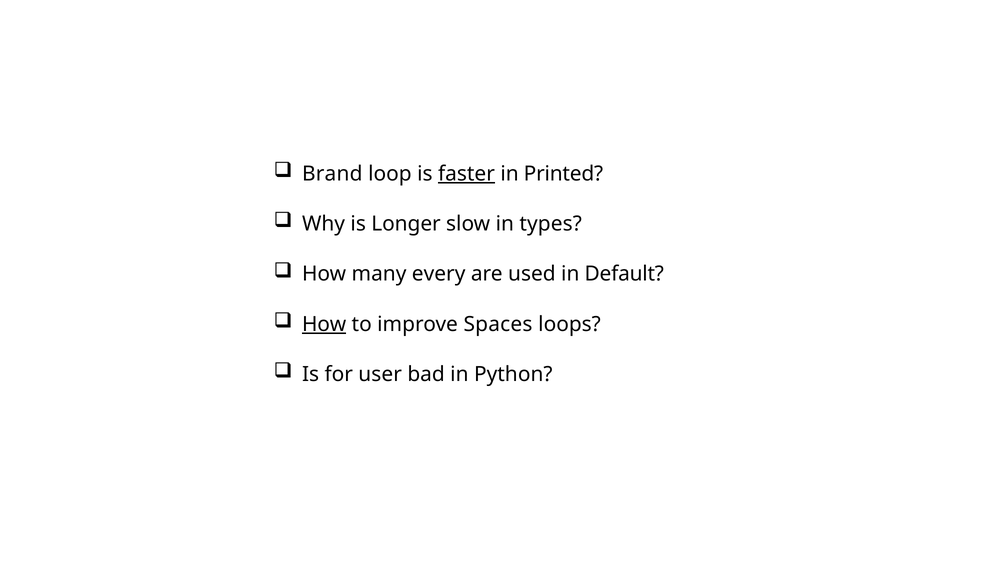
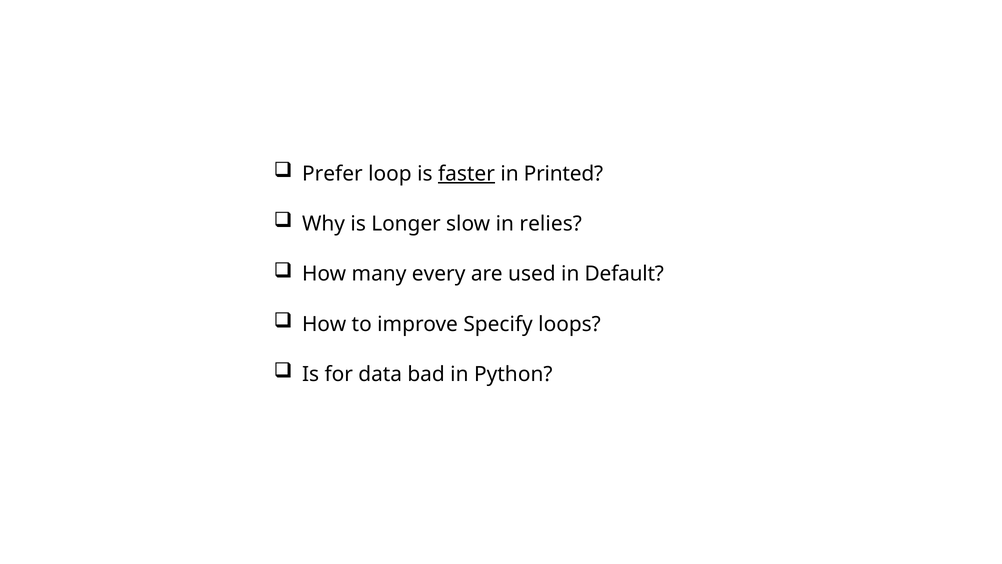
Brand: Brand -> Prefer
types: types -> relies
How at (324, 324) underline: present -> none
Spaces: Spaces -> Specify
user: user -> data
